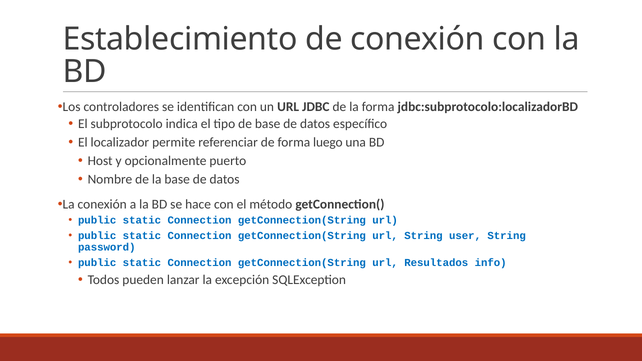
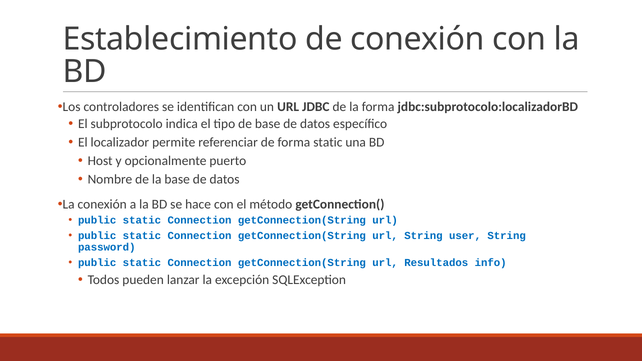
forma luego: luego -> static
